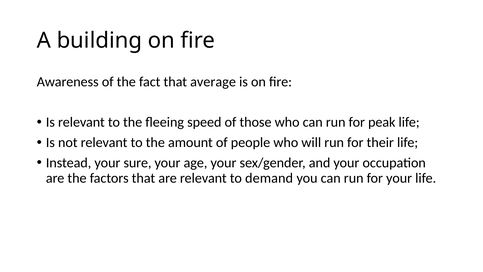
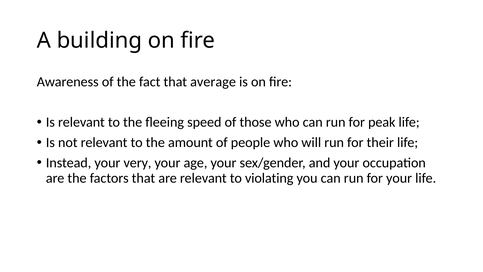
sure: sure -> very
demand: demand -> violating
